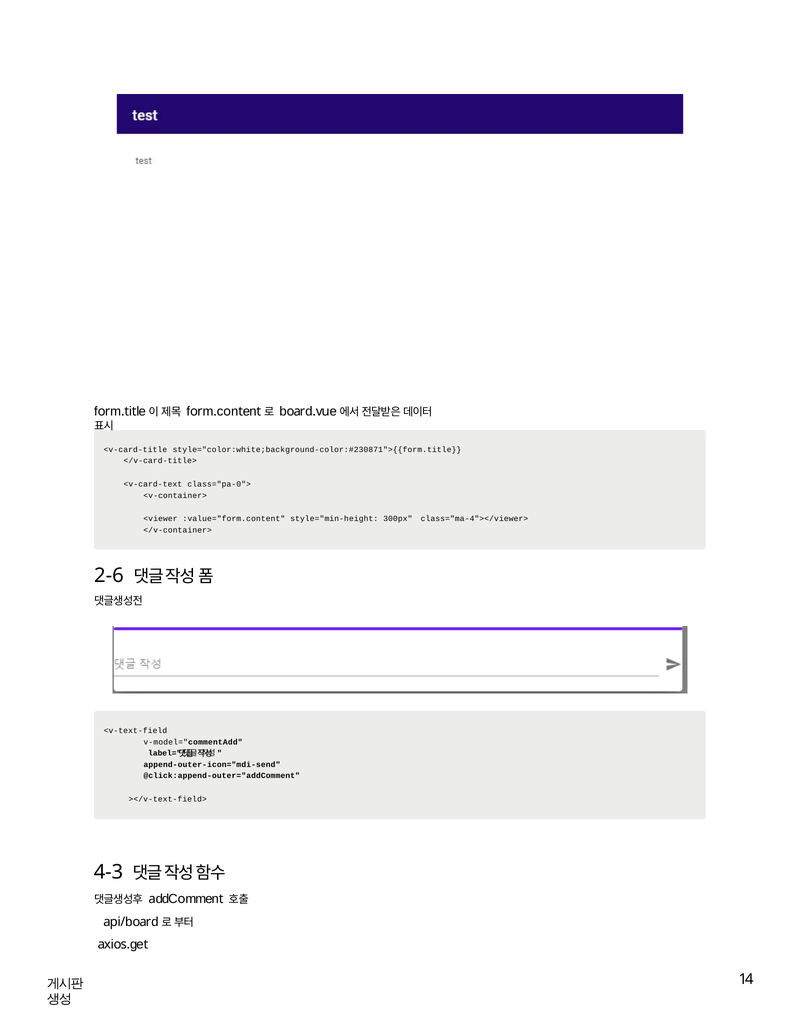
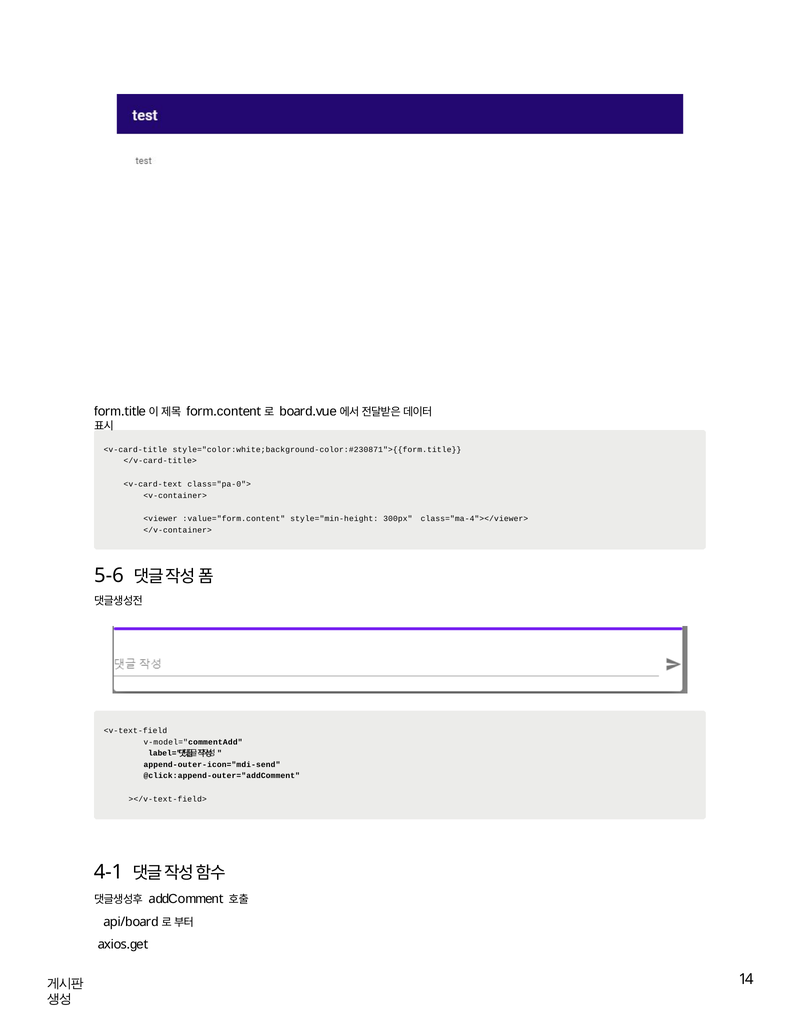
2-6: 2-6 -> 5-6
4-3: 4-3 -> 4-1
